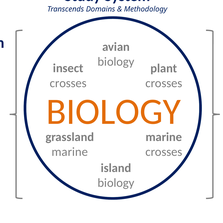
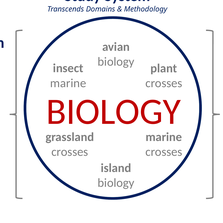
crosses at (68, 83): crosses -> marine
BIOLOGY at (114, 112) colour: orange -> red
marine at (70, 152): marine -> crosses
